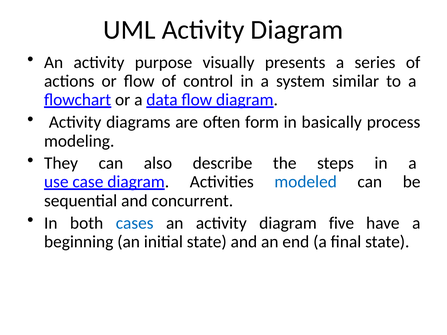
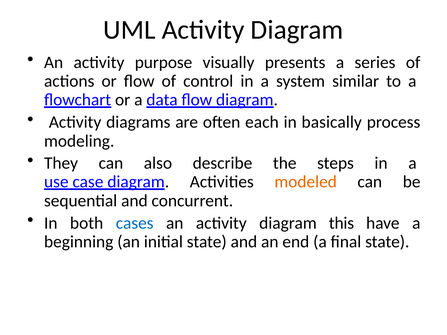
form: form -> each
modeled colour: blue -> orange
five: five -> this
